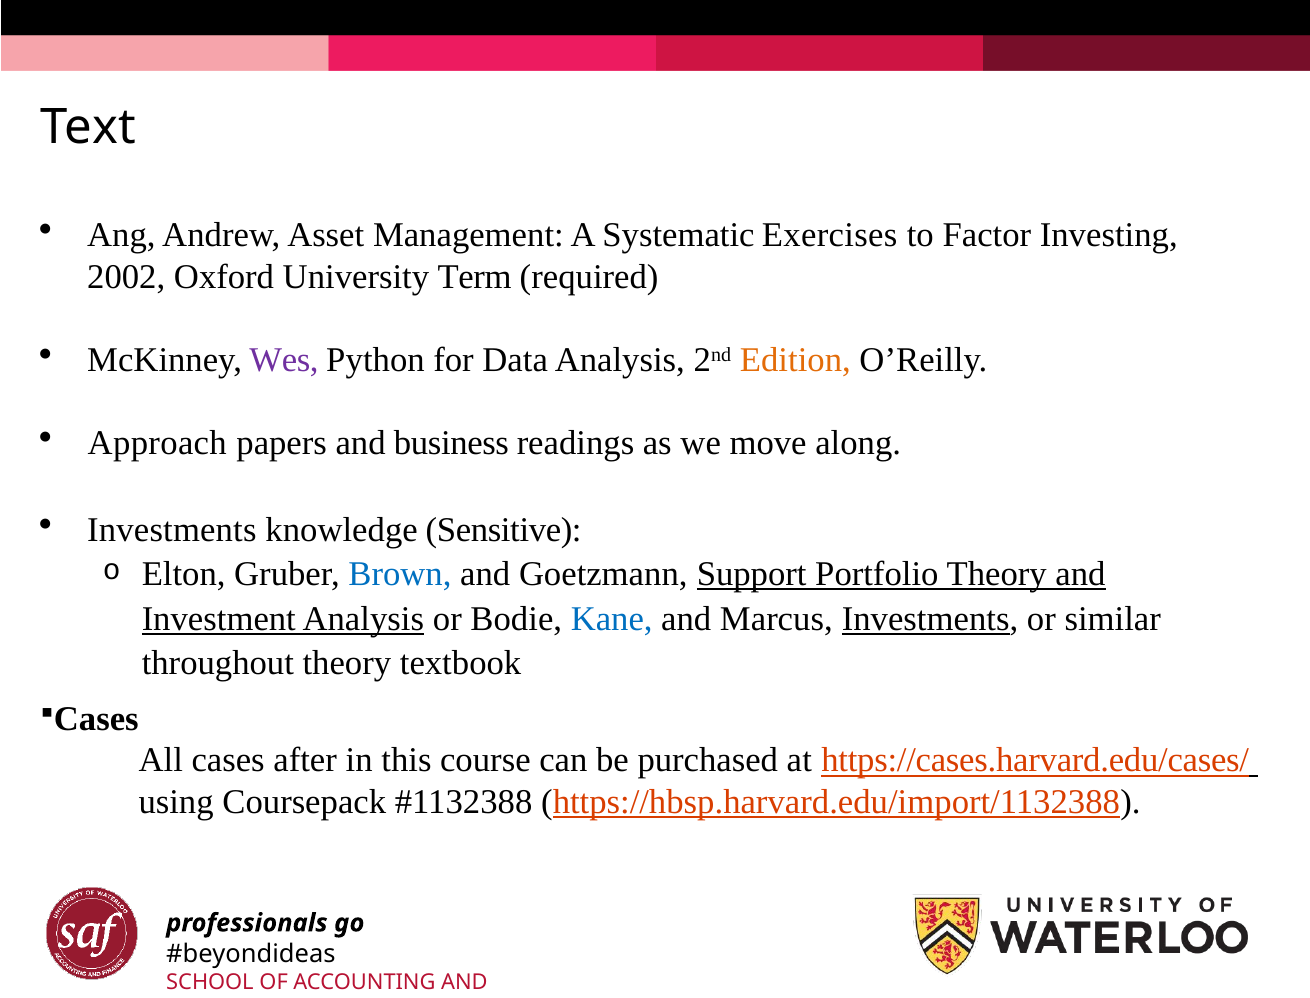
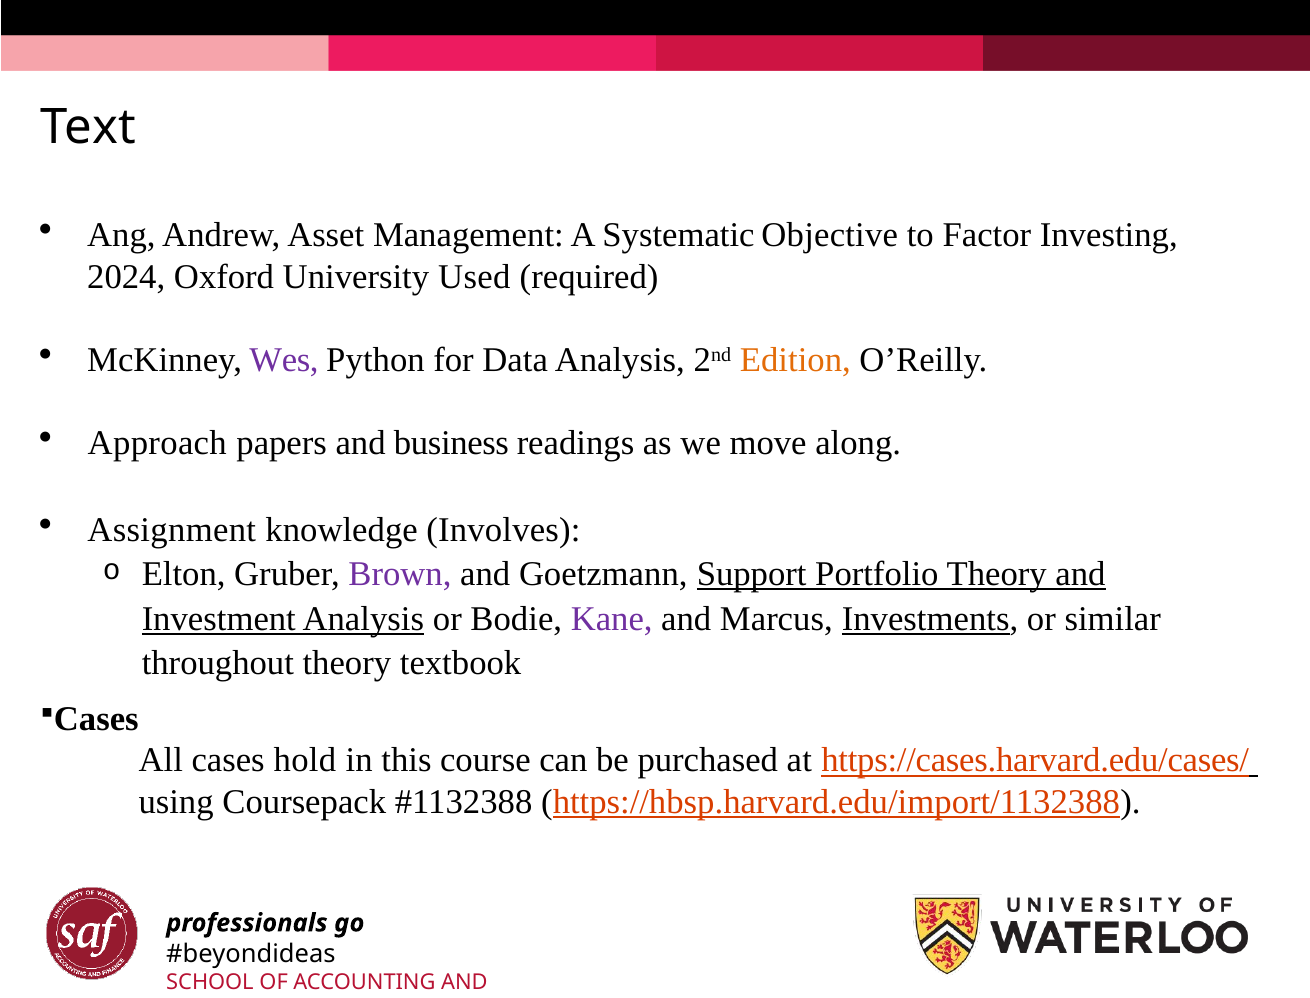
Exercises: Exercises -> Objective
2002: 2002 -> 2024
Term: Term -> Used
Investments at (172, 530): Investments -> Assignment
Sensitive: Sensitive -> Involves
Brown colour: blue -> purple
Kane colour: blue -> purple
after: after -> hold
